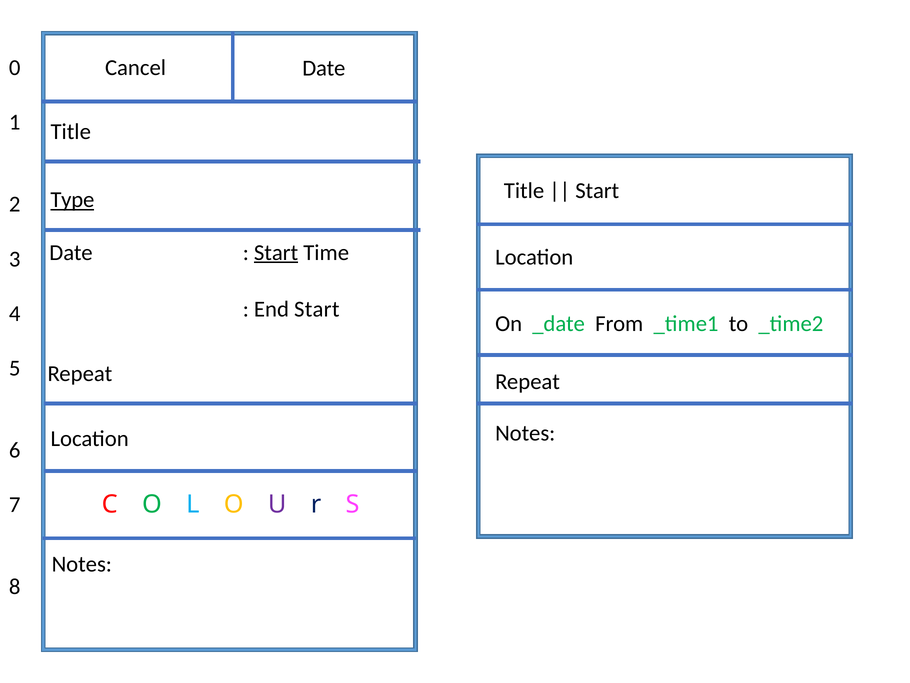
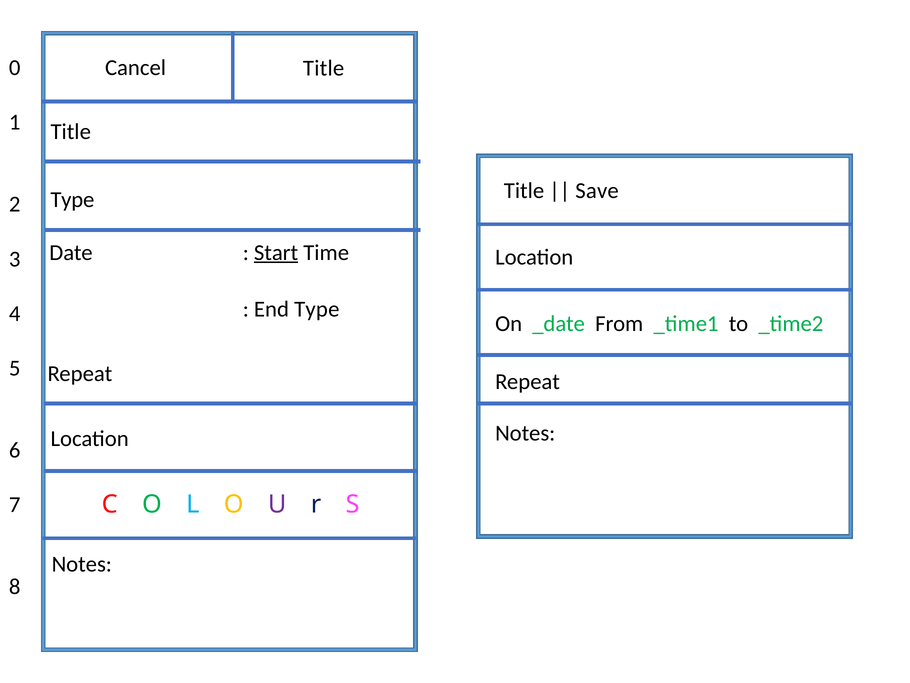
Date at (324, 68): Date -> Title
Start at (597, 191): Start -> Save
Type at (72, 200) underline: present -> none
End Start: Start -> Type
